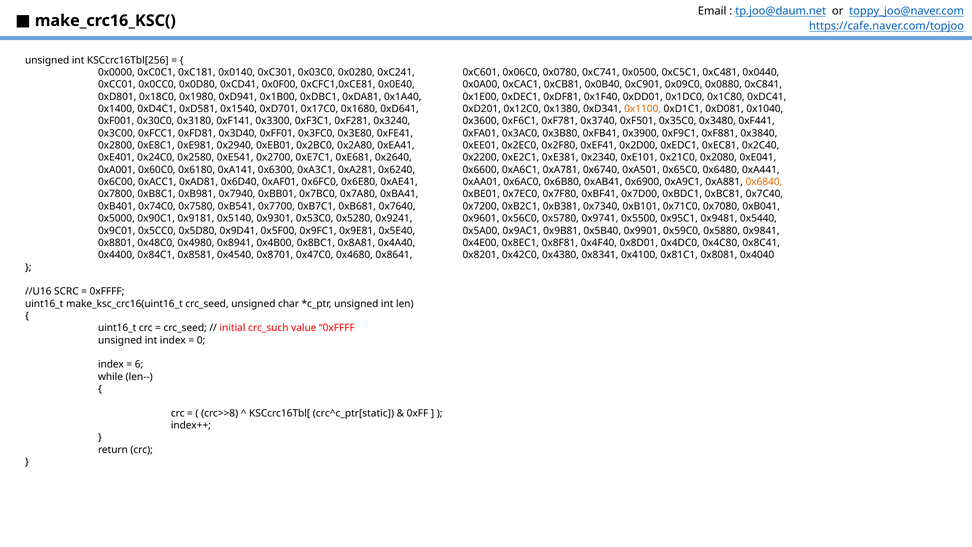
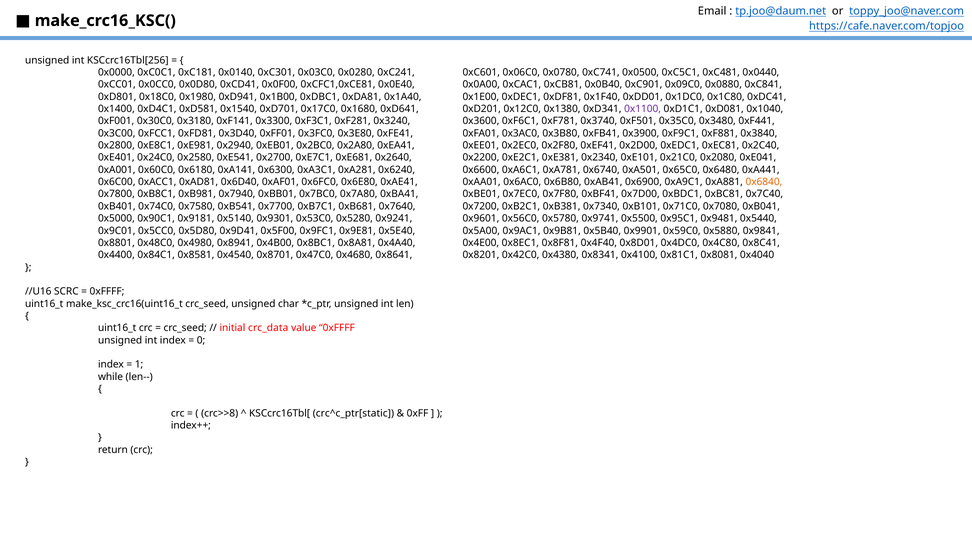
0x1100 colour: orange -> purple
crc_such: crc_such -> crc_data
6: 6 -> 1
